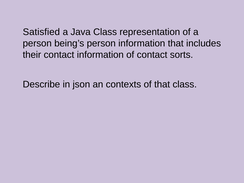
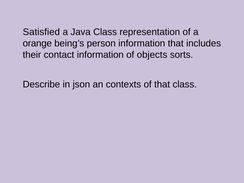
person at (37, 43): person -> orange
of contact: contact -> objects
